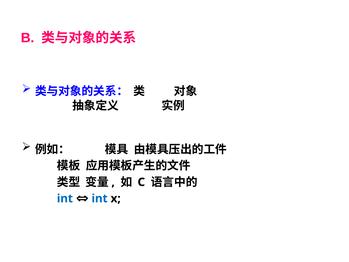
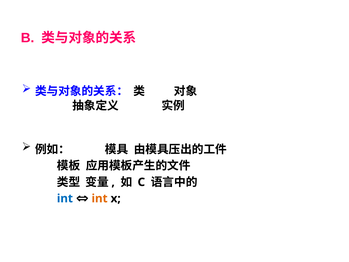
int at (100, 198) colour: blue -> orange
